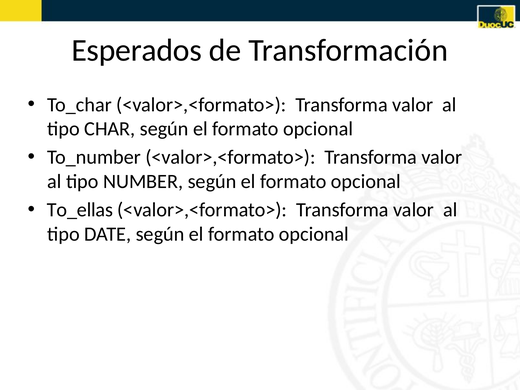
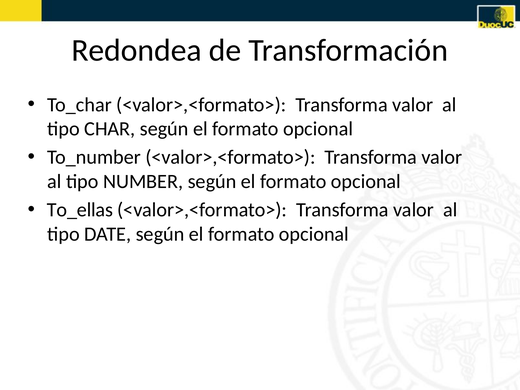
Esperados: Esperados -> Redondea
